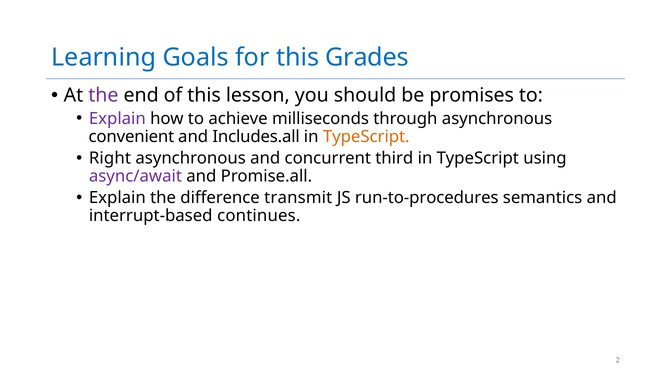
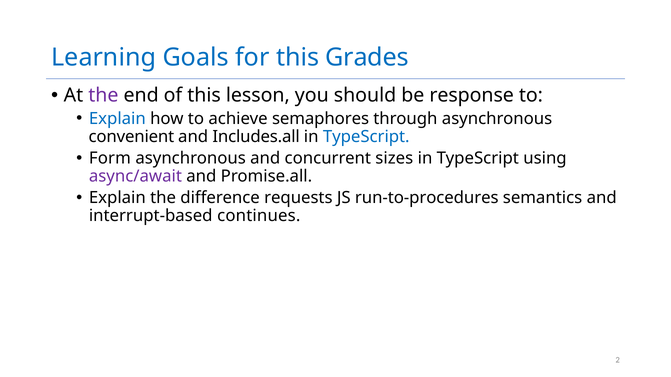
promises: promises -> response
Explain at (117, 119) colour: purple -> blue
milliseconds: milliseconds -> semaphores
TypeScript at (366, 137) colour: orange -> blue
Right: Right -> Form
third: third -> sizes
transmit: transmit -> requests
